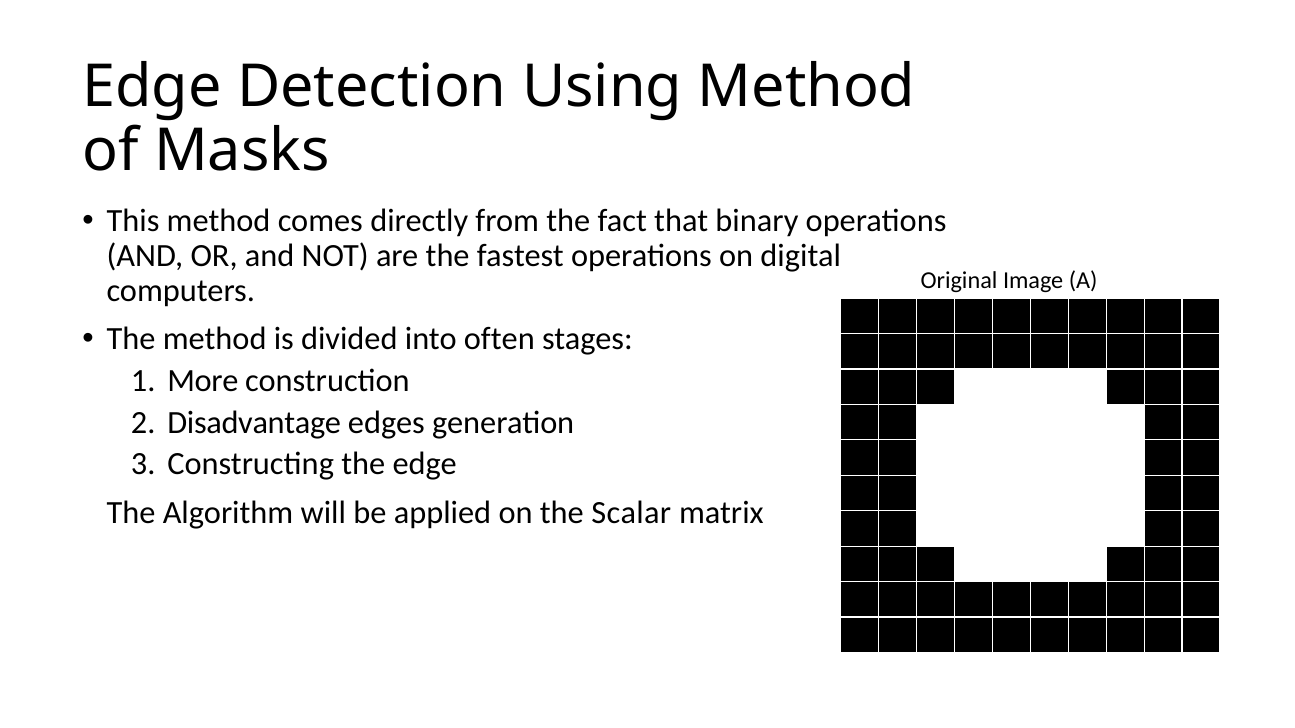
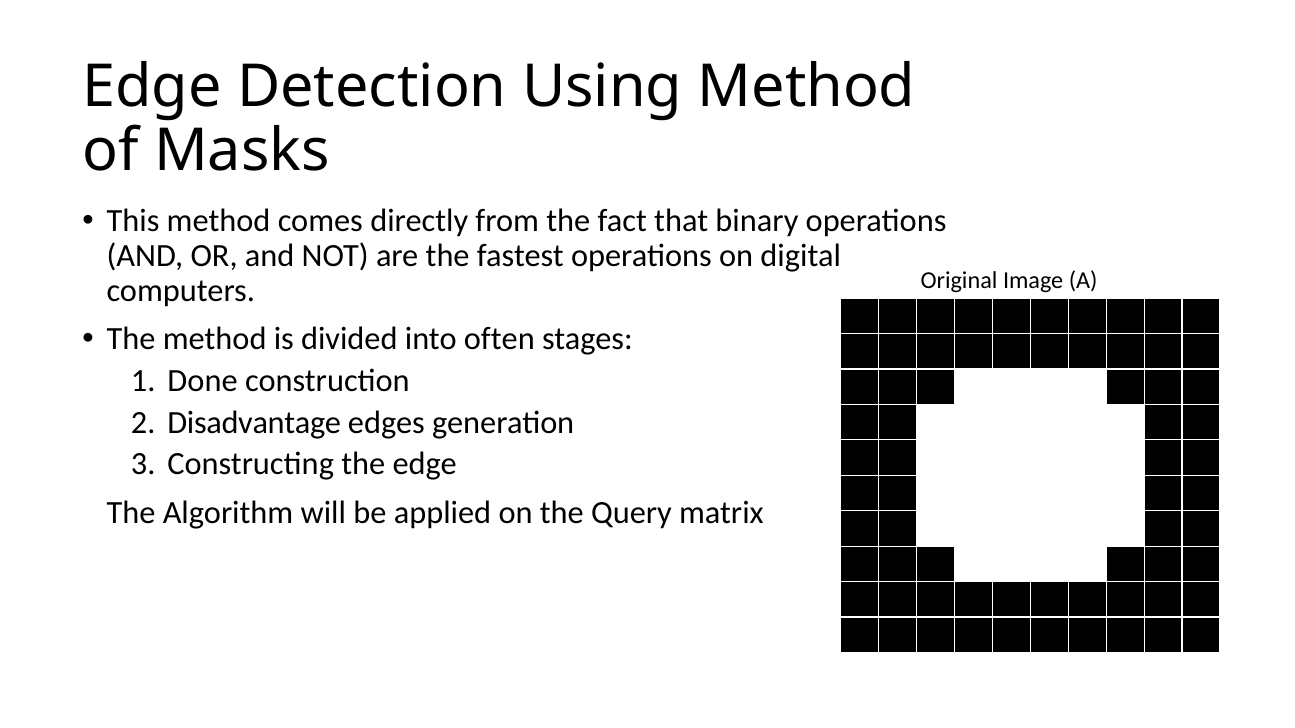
More: More -> Done
Scalar: Scalar -> Query
